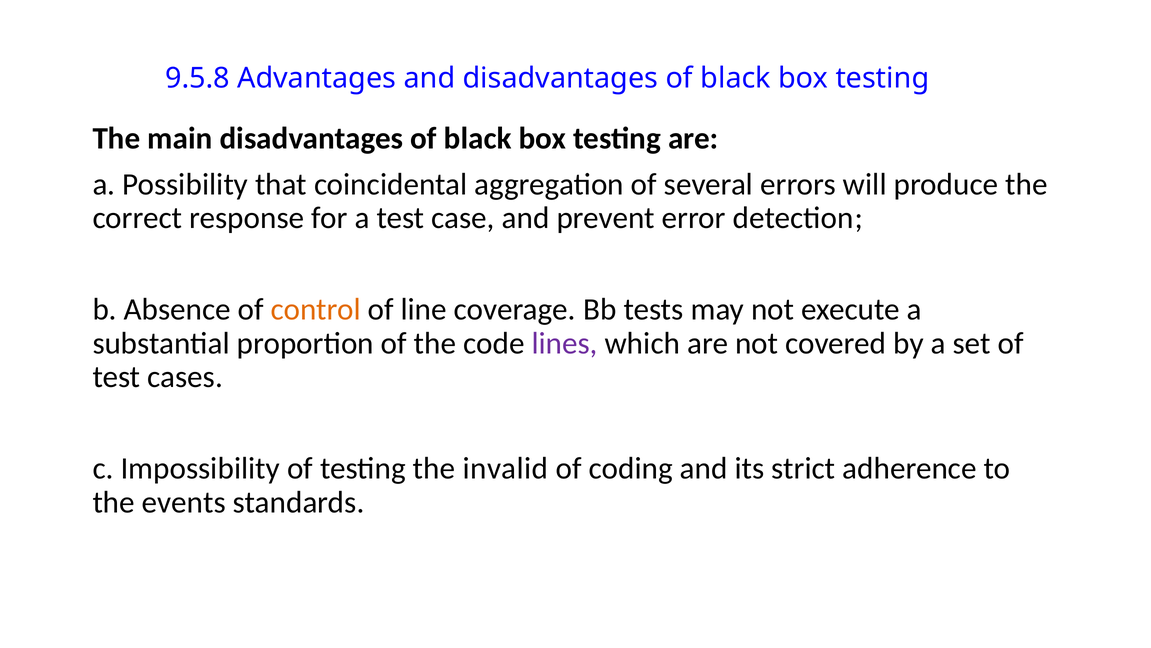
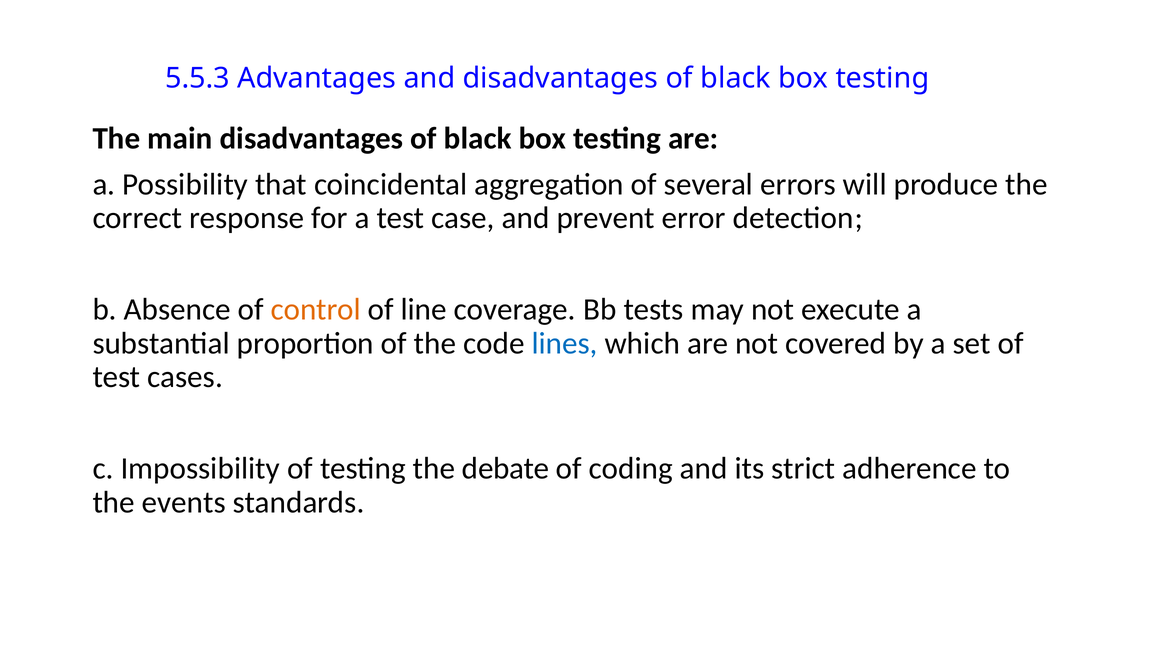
9.5.8: 9.5.8 -> 5.5.3
lines colour: purple -> blue
invalid: invalid -> debate
